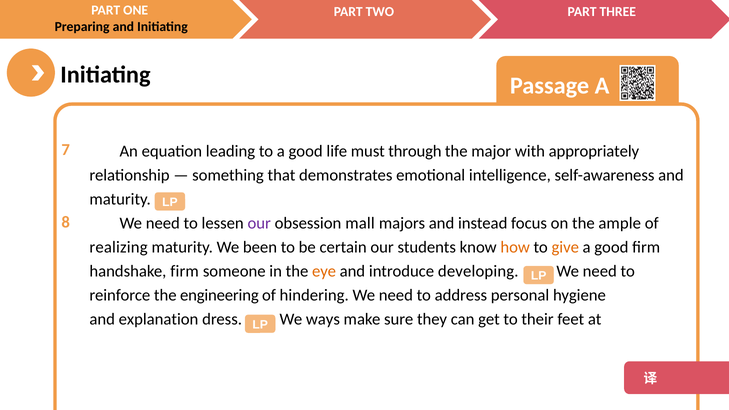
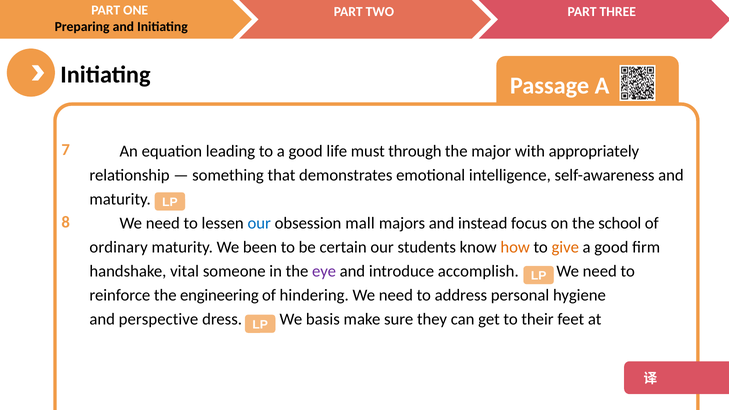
our at (259, 223) colour: purple -> blue
ample: ample -> school
realizing: realizing -> ordinary
handshake firm: firm -> vital
eye colour: orange -> purple
developing: developing -> accomplish
explanation: explanation -> perspective
ways: ways -> basis
